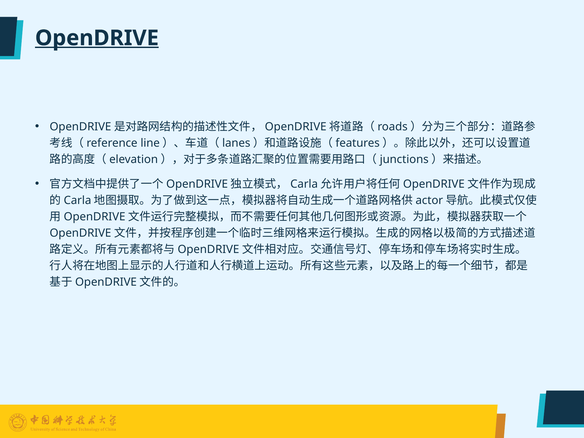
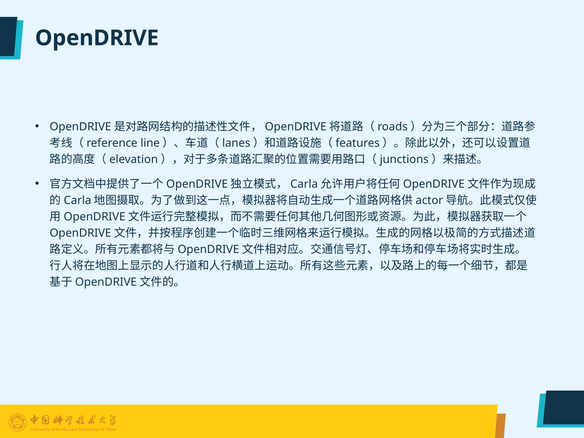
OpenDRIVE underline: present -> none
